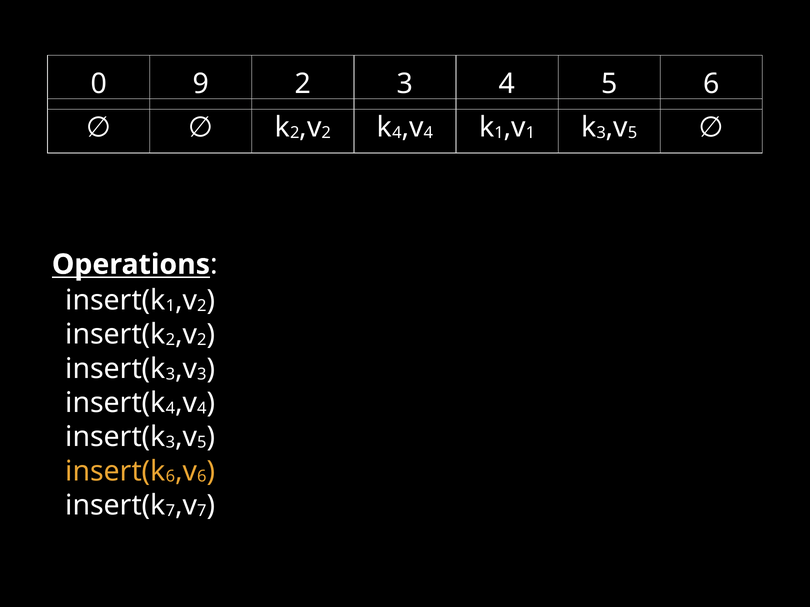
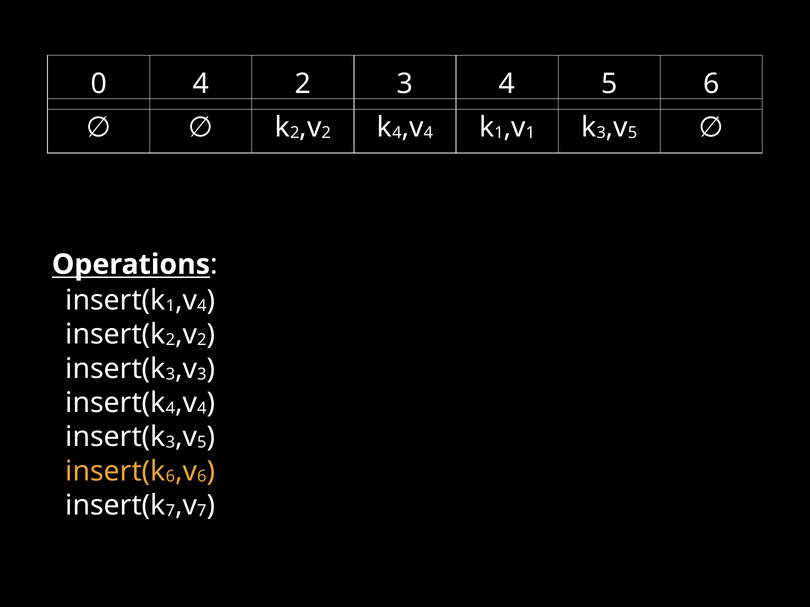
0 9: 9 -> 4
2 at (202, 306): 2 -> 4
